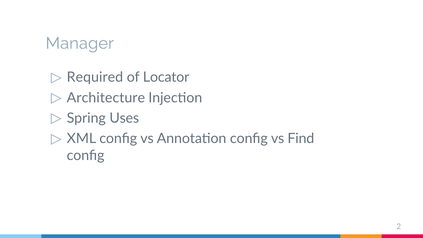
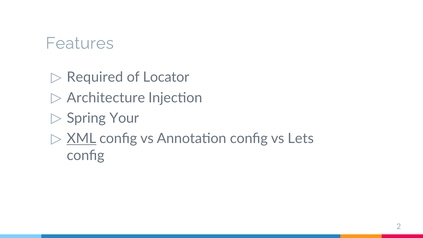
Manager: Manager -> Features
Uses: Uses -> Your
XML underline: none -> present
Find: Find -> Lets
